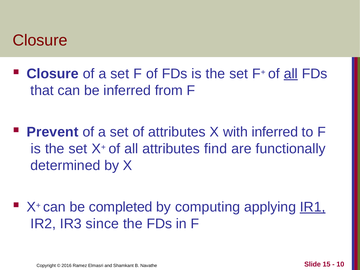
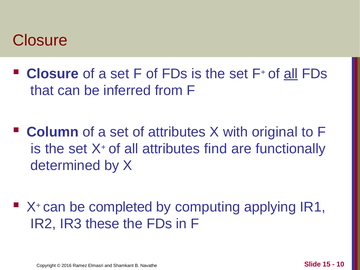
Prevent: Prevent -> Column
with inferred: inferred -> original
IR1 underline: present -> none
since: since -> these
